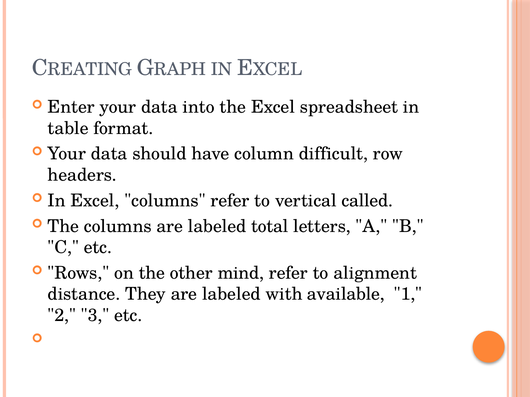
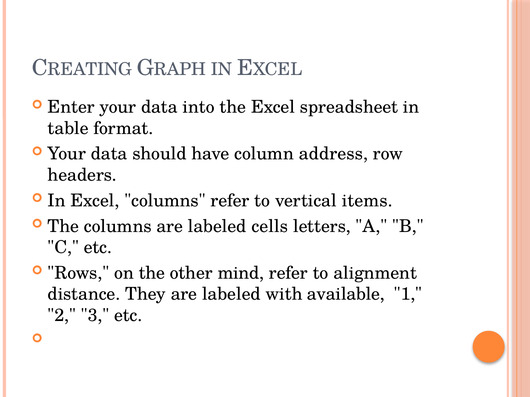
difficult: difficult -> address
called: called -> items
total: total -> cells
